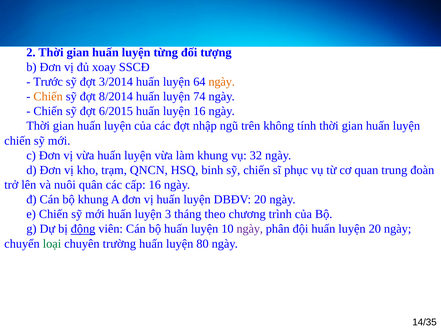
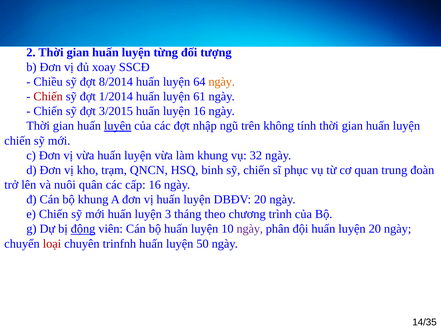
Trước: Trước -> Chiều
3/2014: 3/2014 -> 8/2014
Chiến at (48, 96) colour: orange -> red
8/2014: 8/2014 -> 1/2014
74: 74 -> 61
6/2015: 6/2015 -> 3/2015
luyện at (118, 126) underline: none -> present
loại colour: green -> red
trường: trường -> trinfnh
80: 80 -> 50
